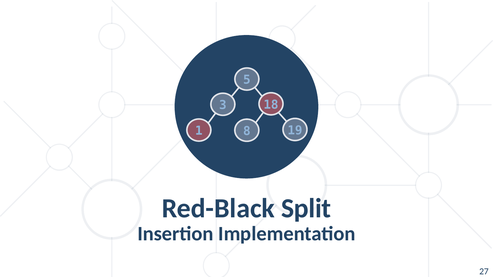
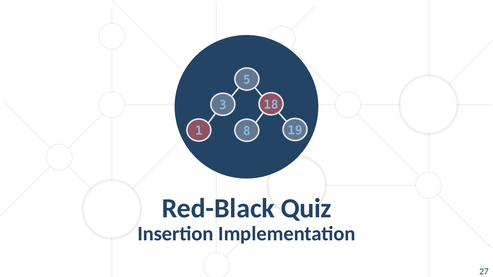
Split: Split -> Quiz
